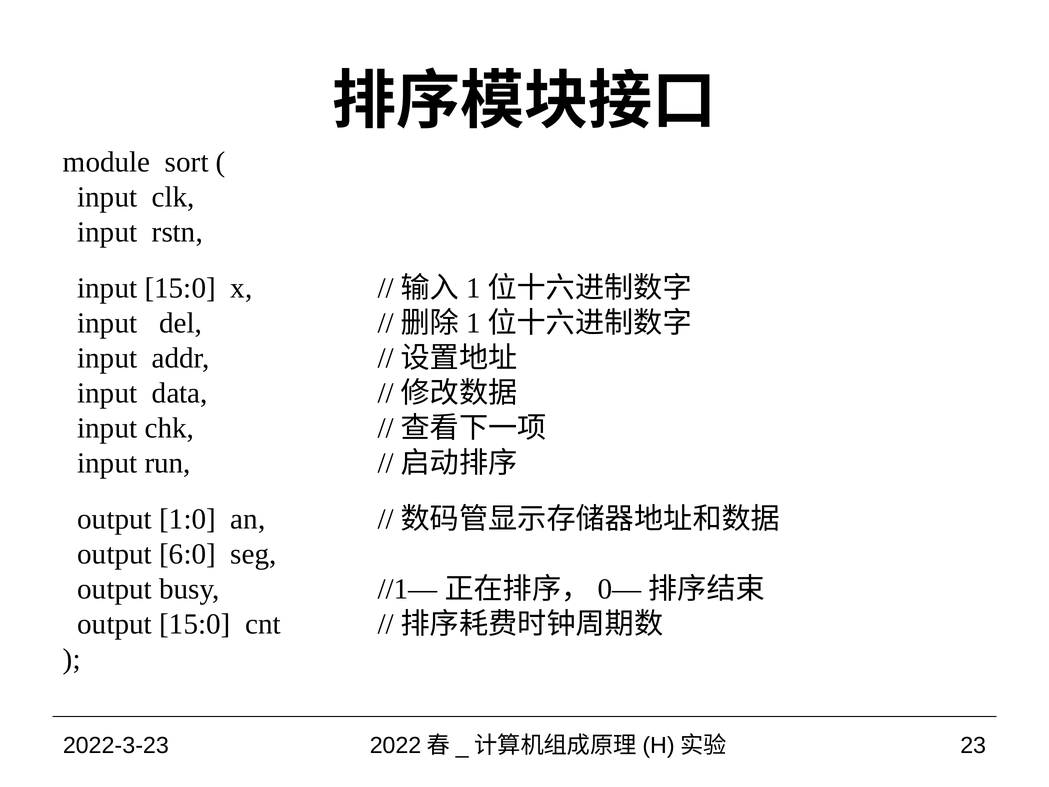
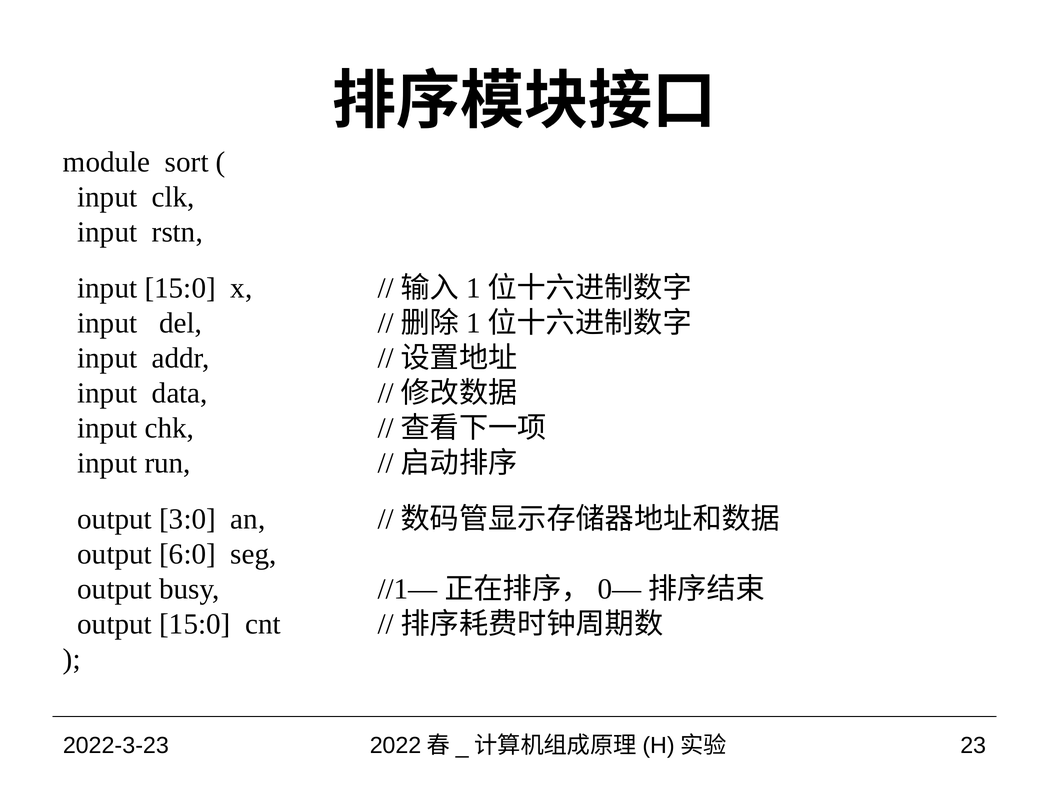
1:0: 1:0 -> 3:0
